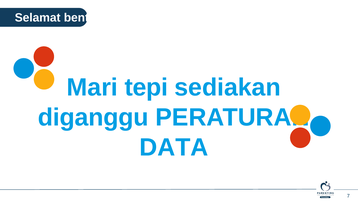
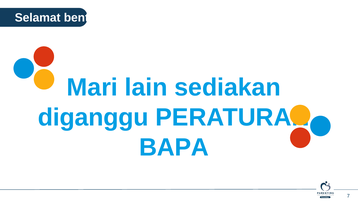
tepi: tepi -> lain
DATA: DATA -> BAPA
